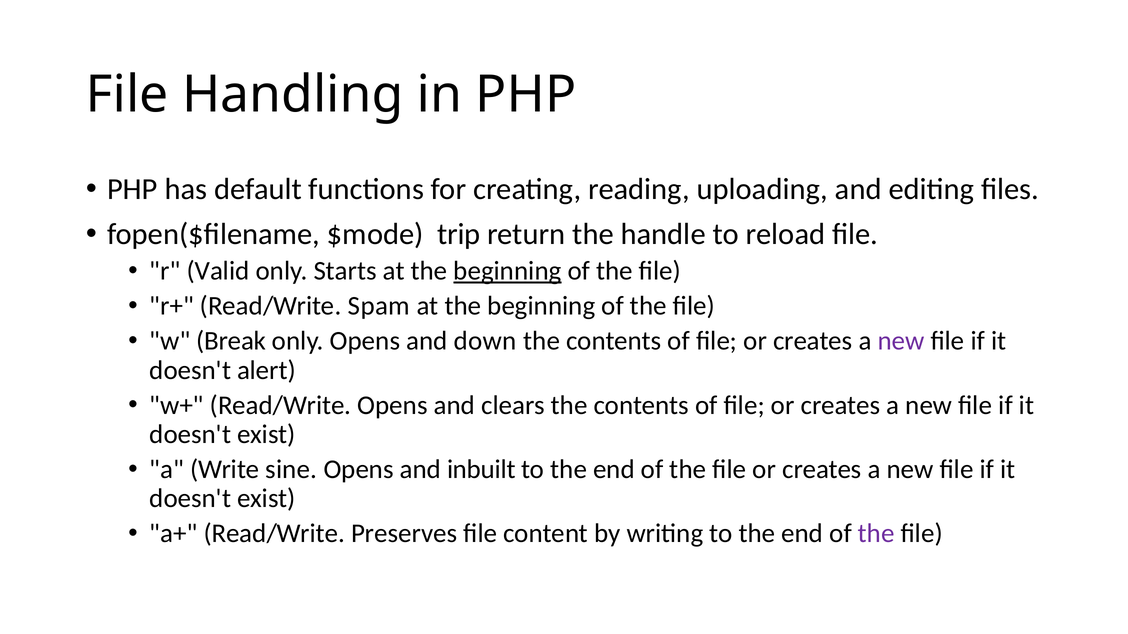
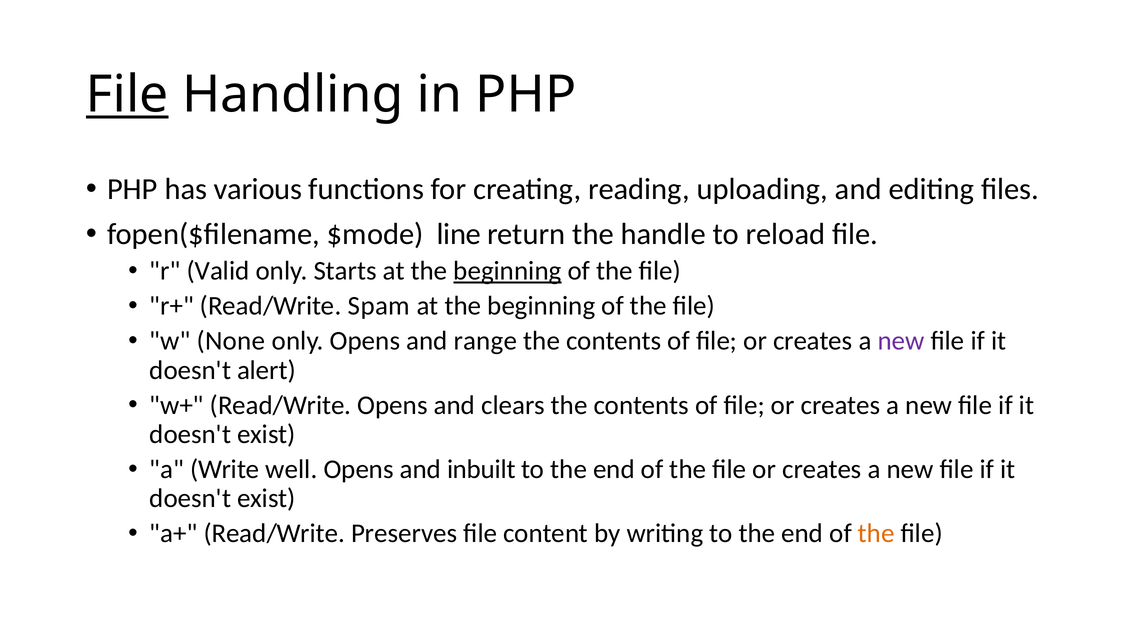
File at (127, 95) underline: none -> present
default: default -> various
trip: trip -> line
Break: Break -> None
down: down -> range
sine: sine -> well
the at (876, 534) colour: purple -> orange
